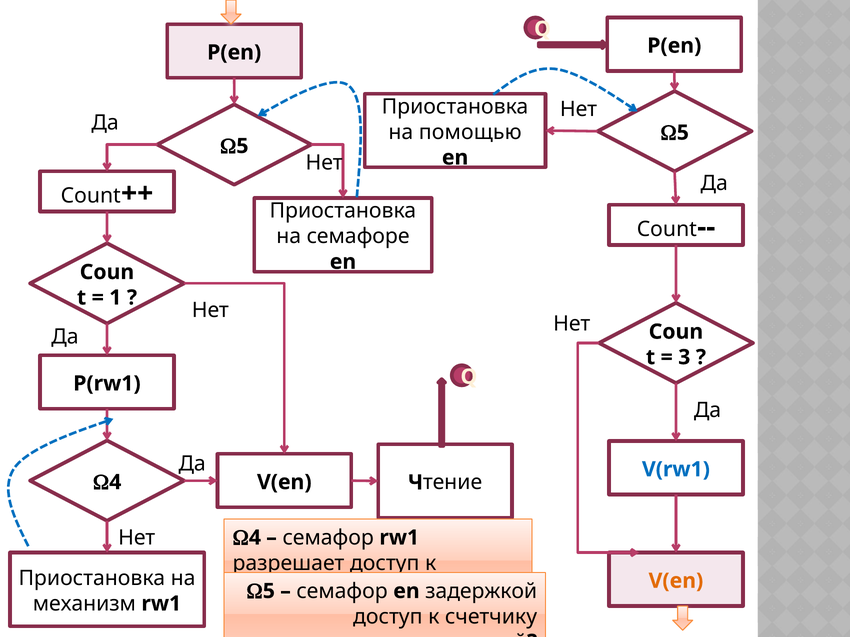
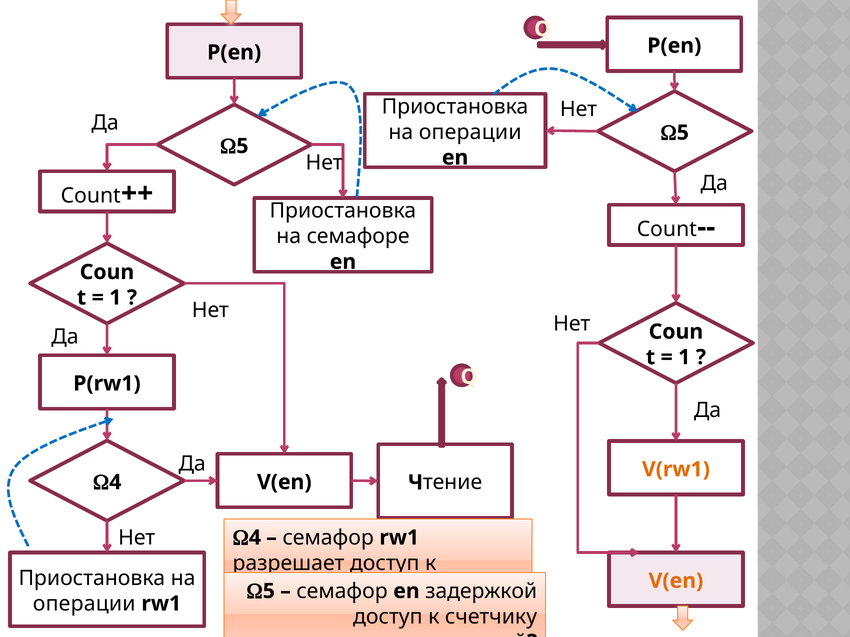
помощью at (470, 132): помощью -> операции
3 at (684, 357): 3 -> 1
V(rw1 colour: blue -> orange
механизм at (84, 604): механизм -> операции
